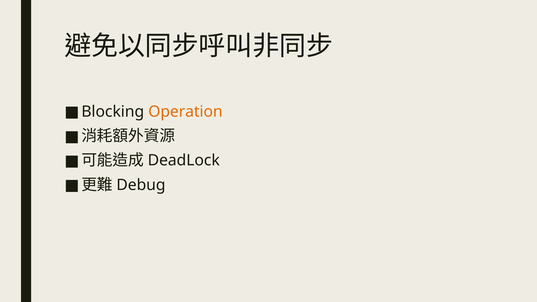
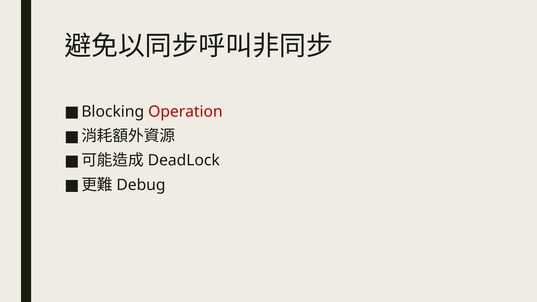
Operation colour: orange -> red
